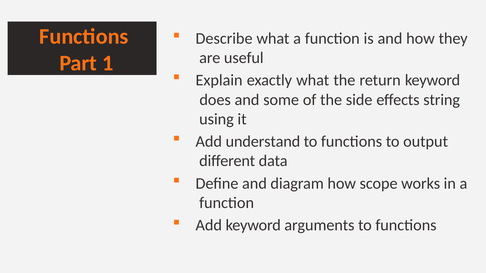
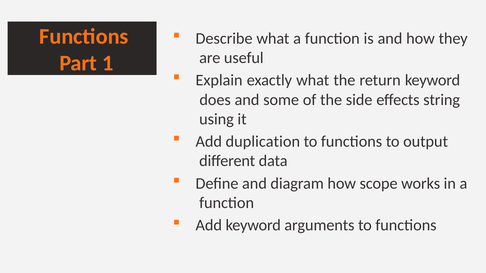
understand: understand -> duplication
